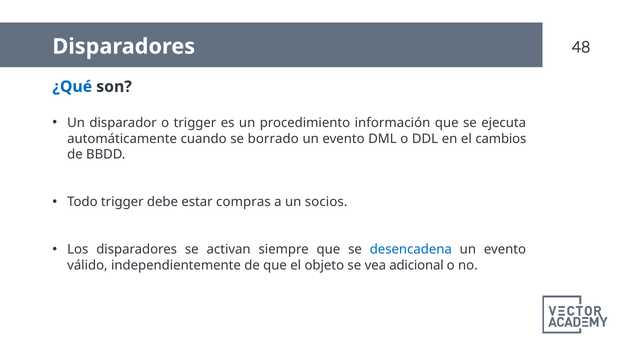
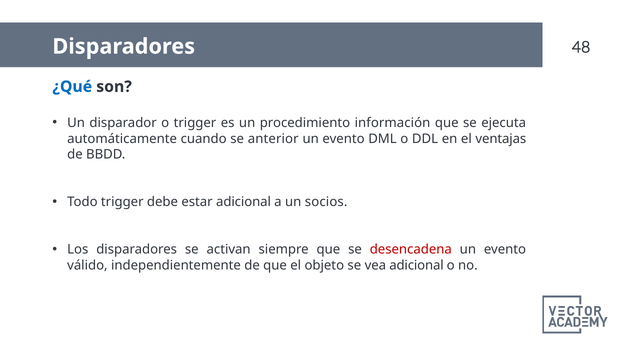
borrado: borrado -> anterior
cambios: cambios -> ventajas
estar compras: compras -> adicional
desencadena colour: blue -> red
